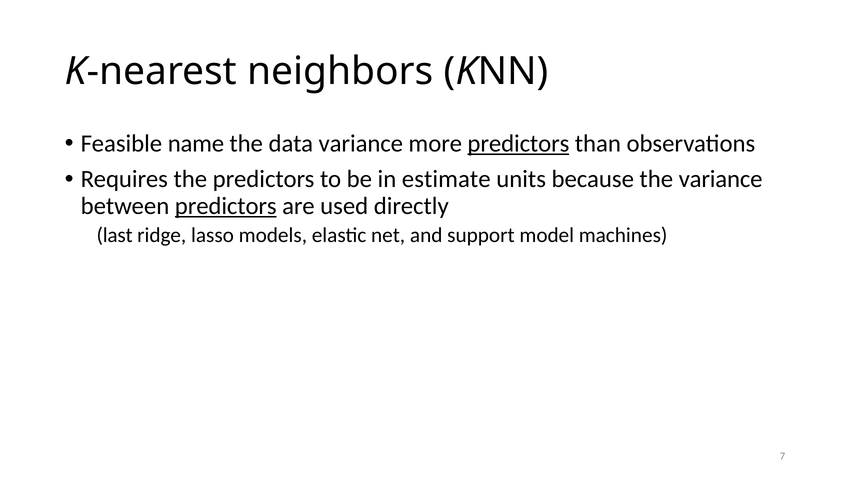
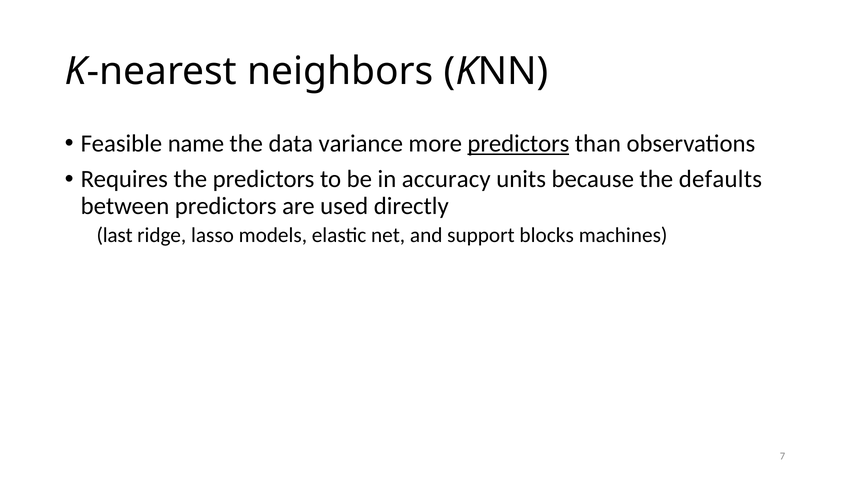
estimate: estimate -> accuracy
the variance: variance -> defaults
predictors at (226, 206) underline: present -> none
model: model -> blocks
